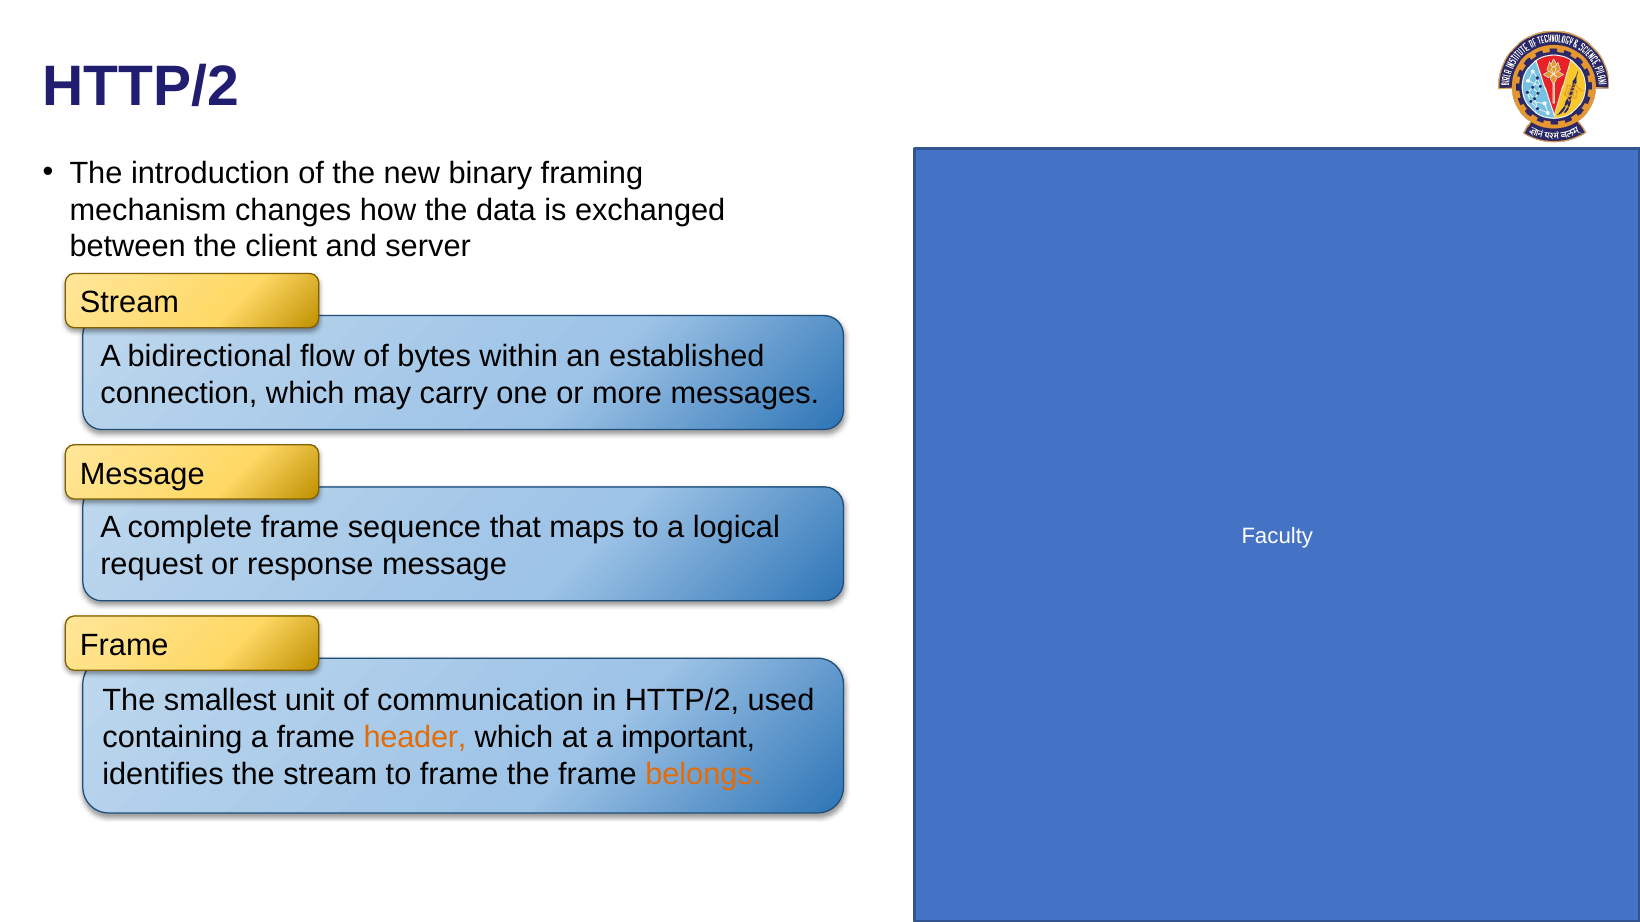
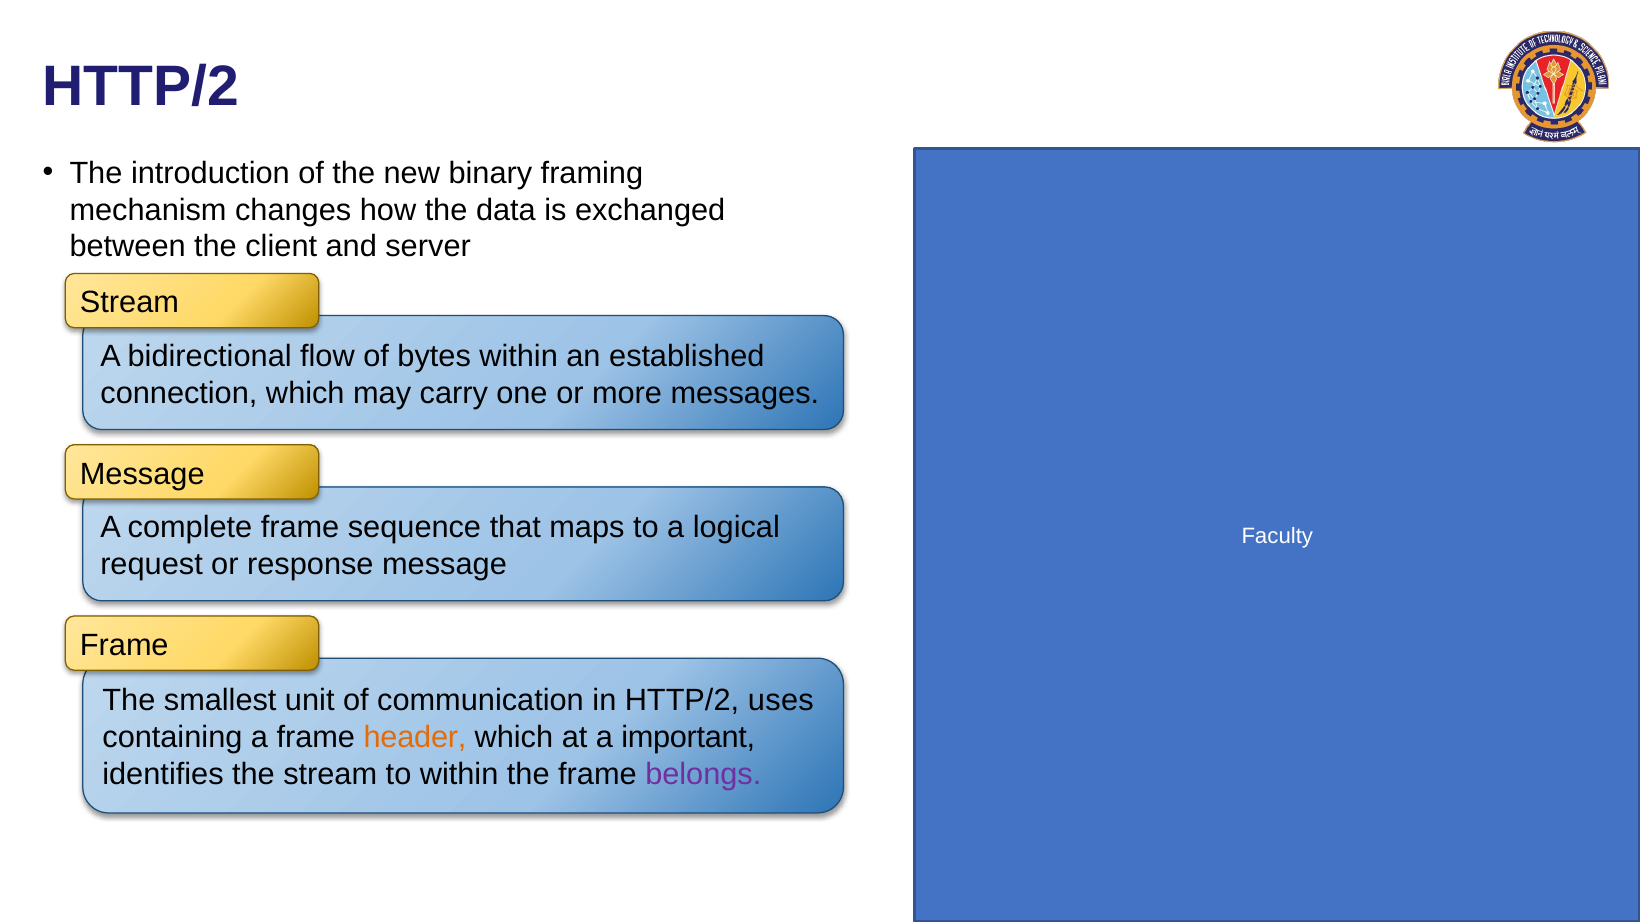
used: used -> uses
to frame: frame -> within
belongs colour: orange -> purple
